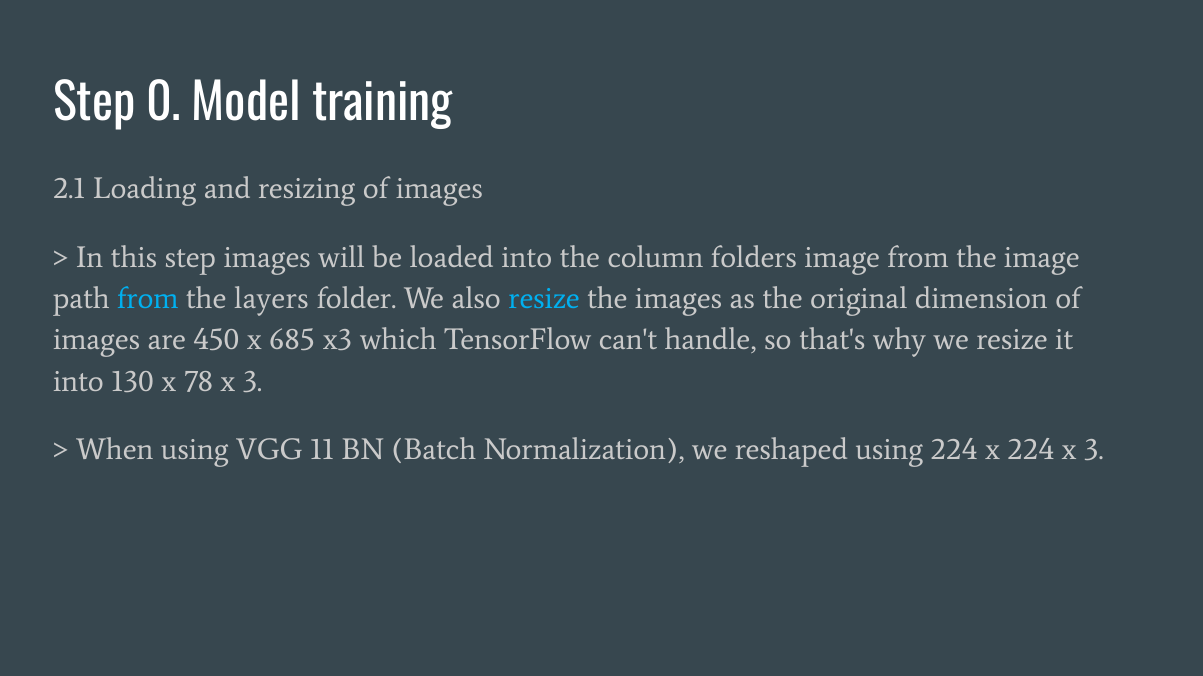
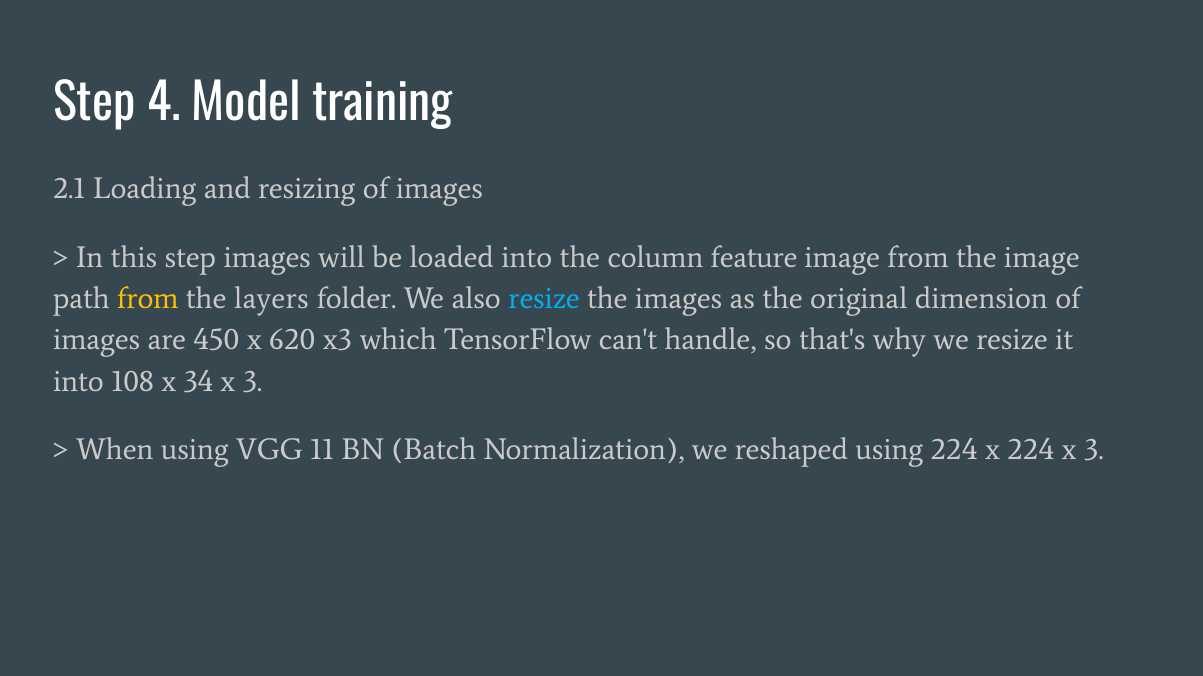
0: 0 -> 4
folders: folders -> feature
from at (148, 299) colour: light blue -> yellow
685: 685 -> 620
130: 130 -> 108
78: 78 -> 34
